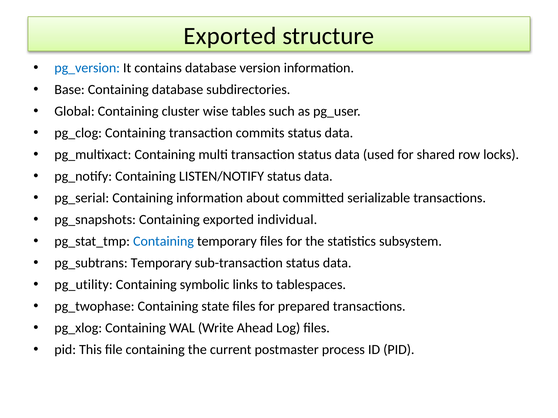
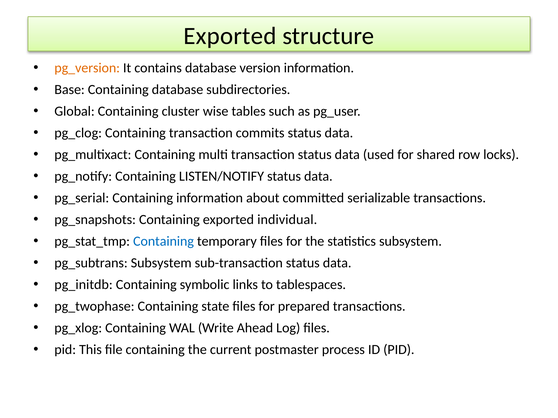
pg_version colour: blue -> orange
pg_subtrans Temporary: Temporary -> Subsystem
pg_utility: pg_utility -> pg_initdb
